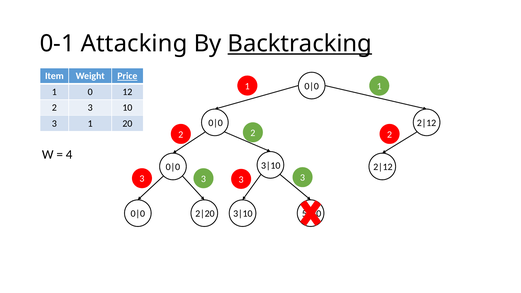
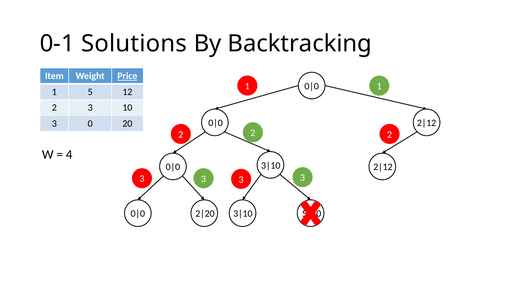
Attacking: Attacking -> Solutions
Backtracking underline: present -> none
0: 0 -> 5
3 1: 1 -> 0
